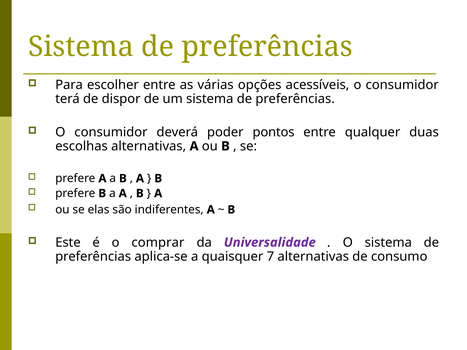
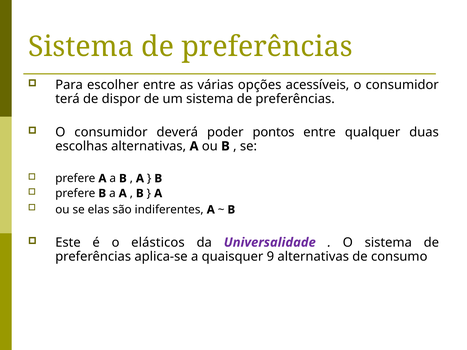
comprar: comprar -> elásticos
7: 7 -> 9
